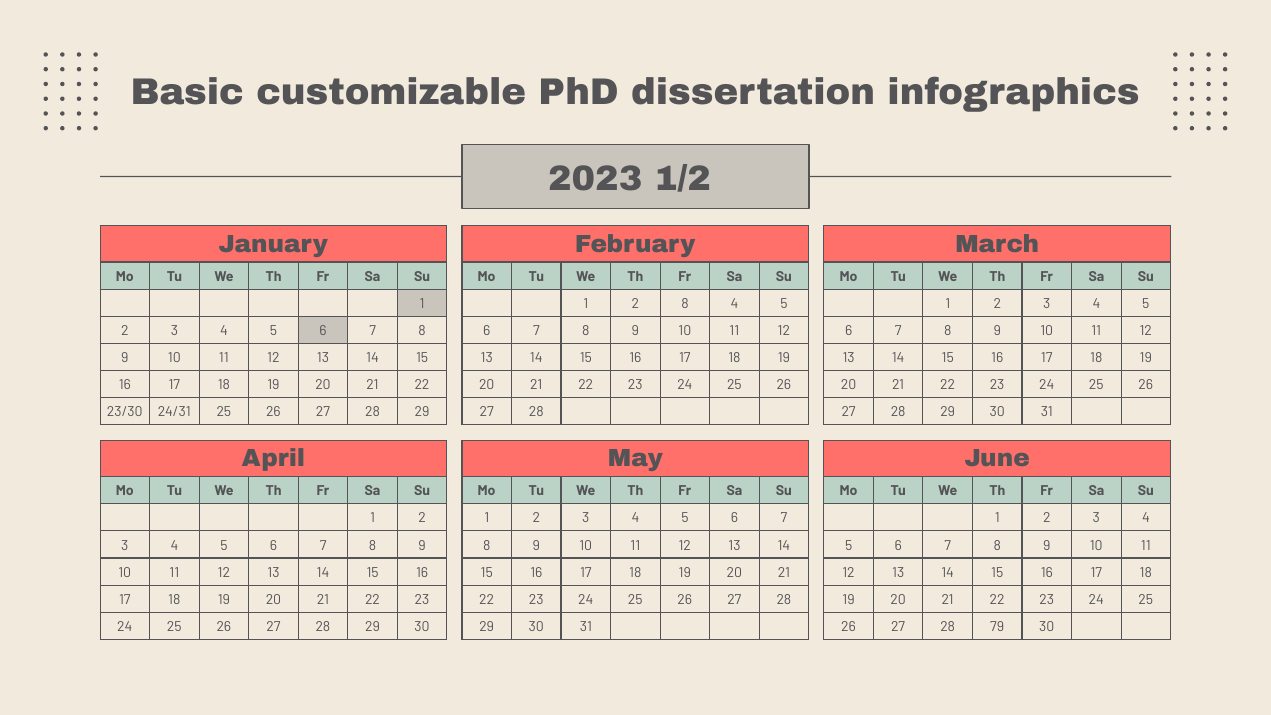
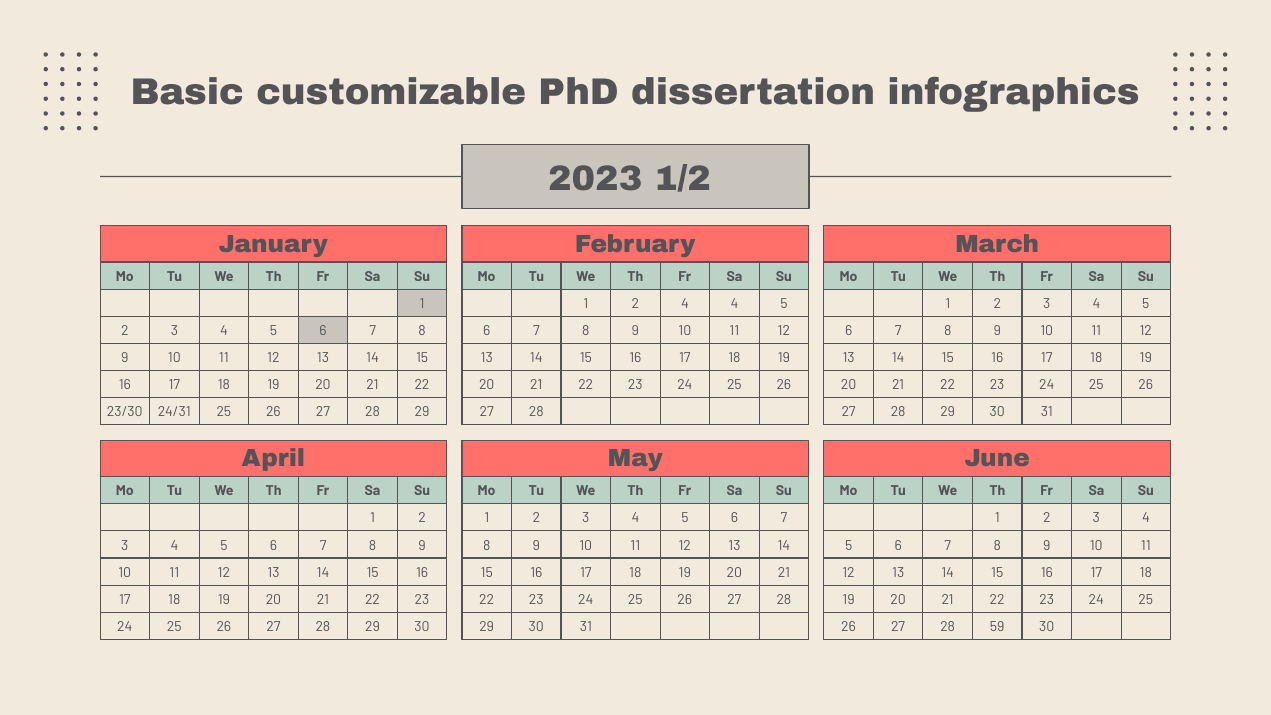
2 8: 8 -> 4
79: 79 -> 59
